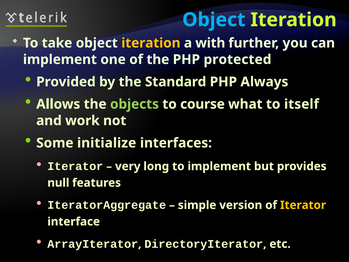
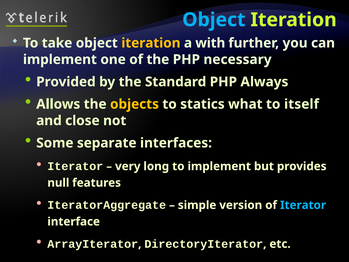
protected: protected -> necessary
objects colour: light green -> yellow
course: course -> statics
work: work -> close
initialize: initialize -> separate
Iterator at (303, 205) colour: yellow -> light blue
